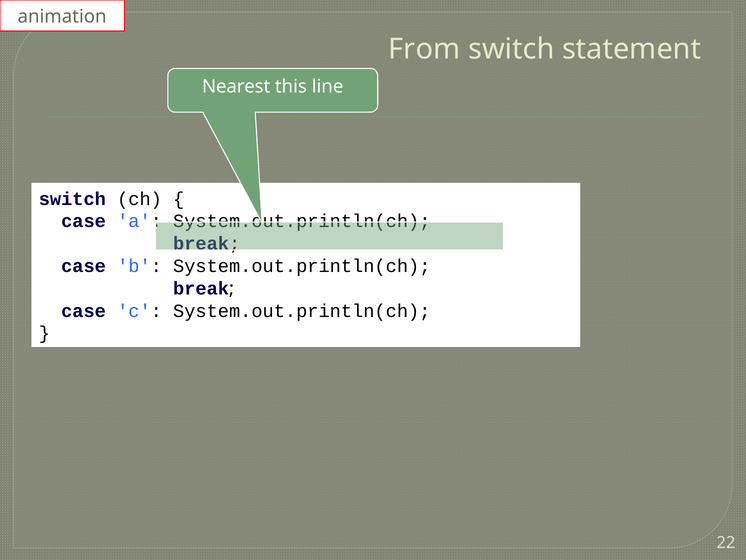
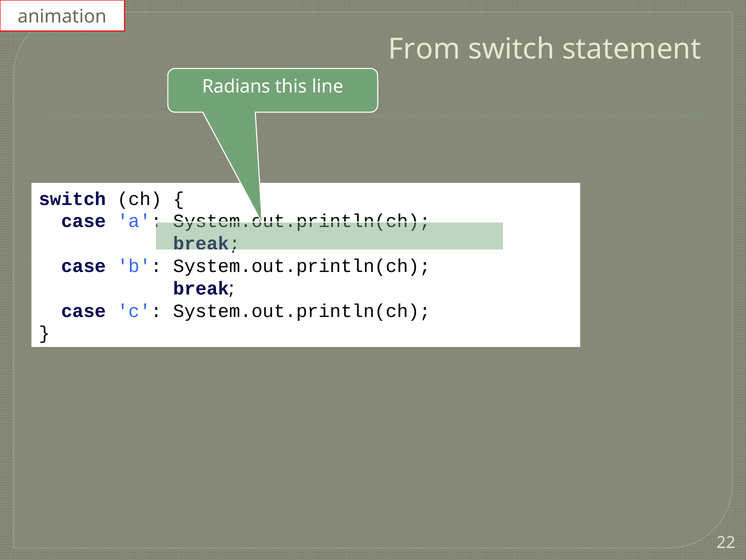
Nearest: Nearest -> Radians
